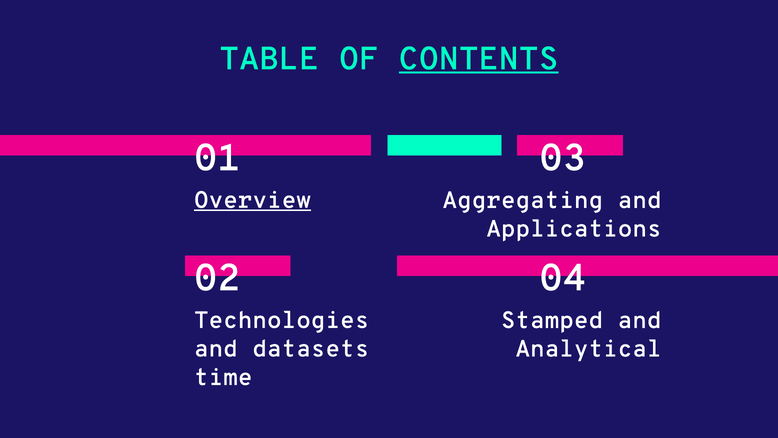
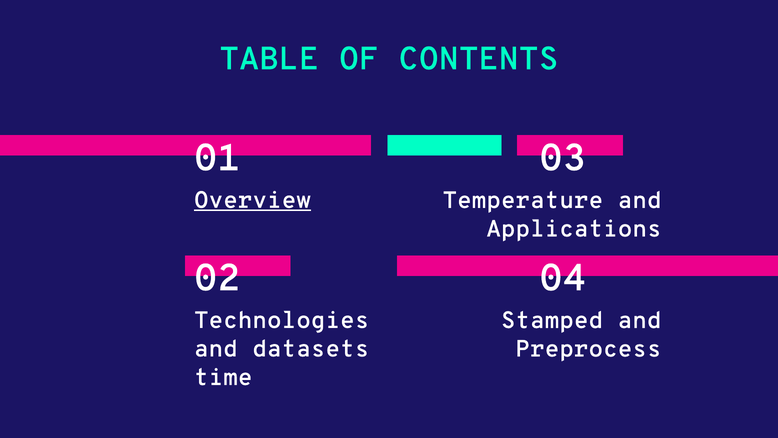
CONTENTS underline: present -> none
Aggregating: Aggregating -> Temperature
Analytical: Analytical -> Preprocess
